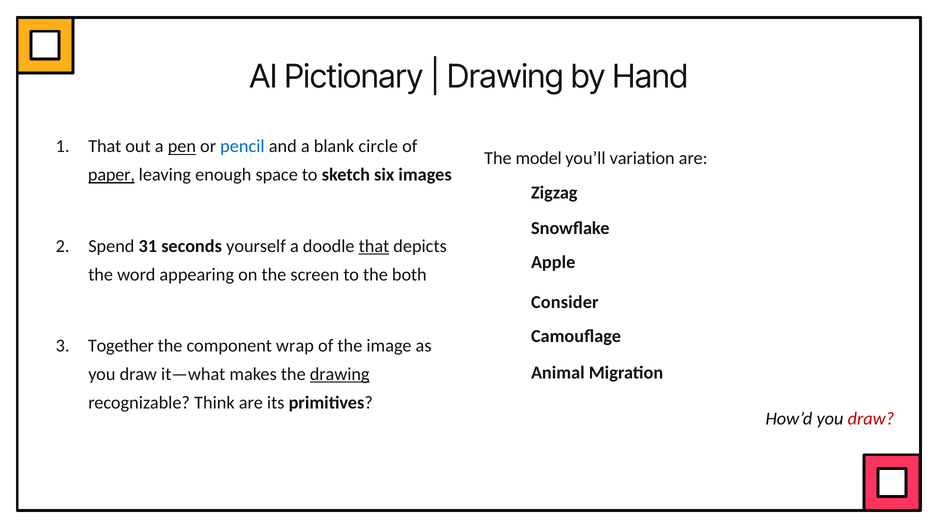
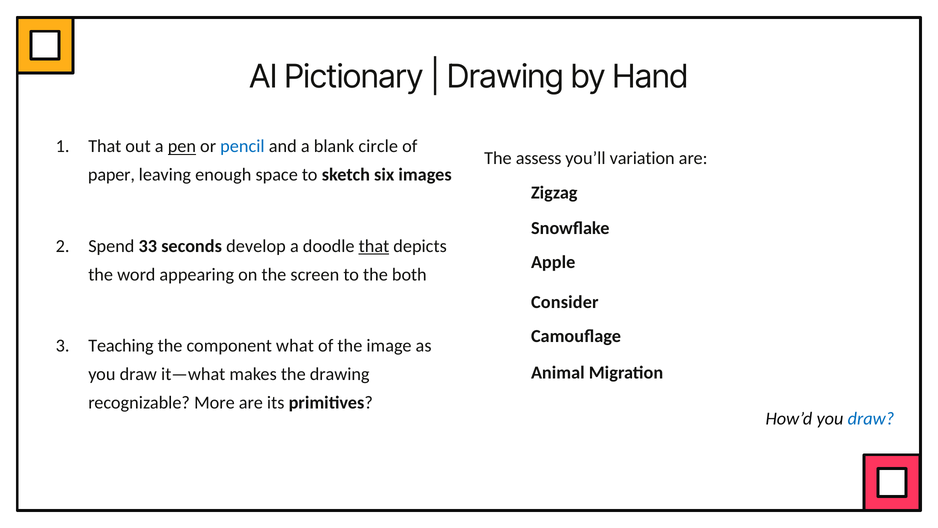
model: model -> assess
paper underline: present -> none
31: 31 -> 33
yourself: yourself -> develop
Together: Together -> Teaching
wrap: wrap -> what
drawing at (340, 374) underline: present -> none
Think: Think -> More
draw at (871, 418) colour: red -> blue
